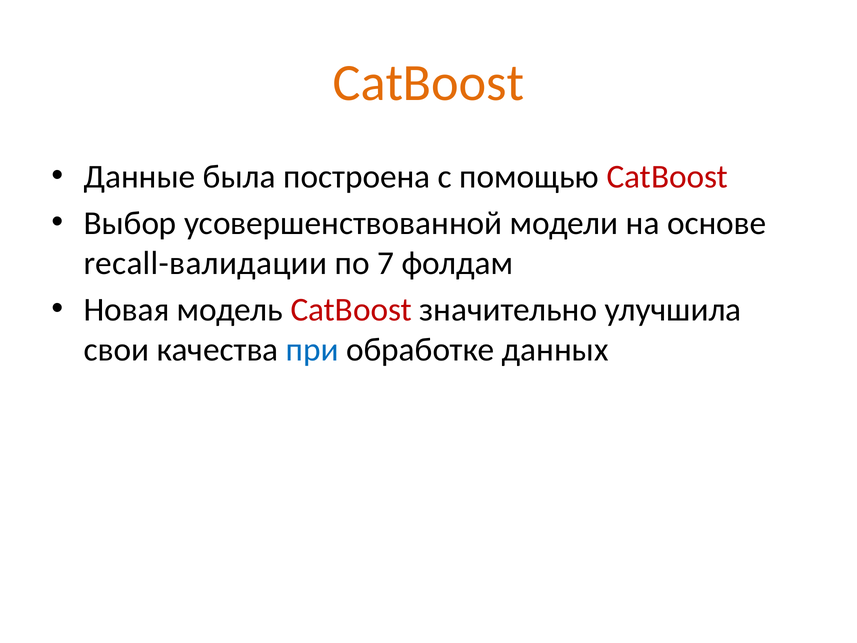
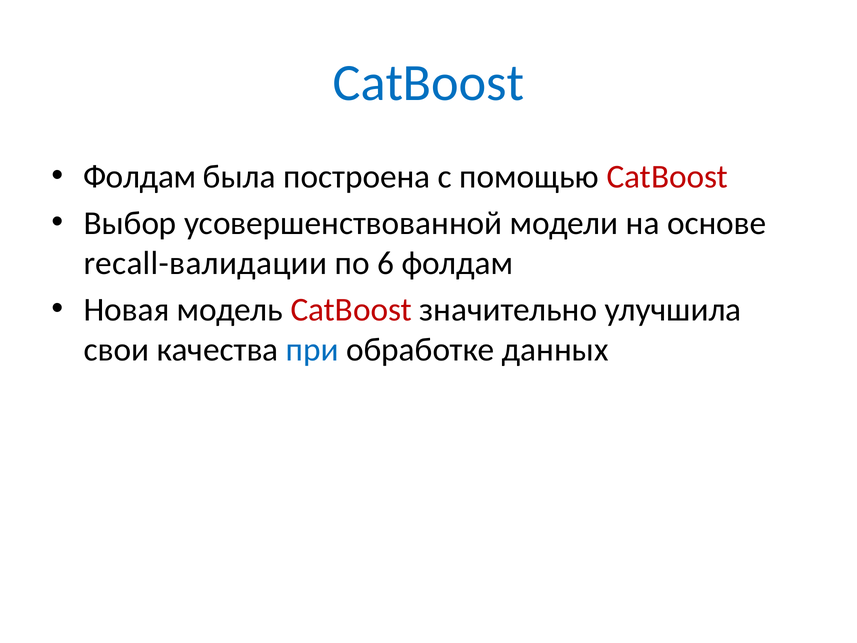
CatBoost at (428, 83) colour: orange -> blue
Данные at (140, 177): Данные -> Фолдам
7: 7 -> 6
